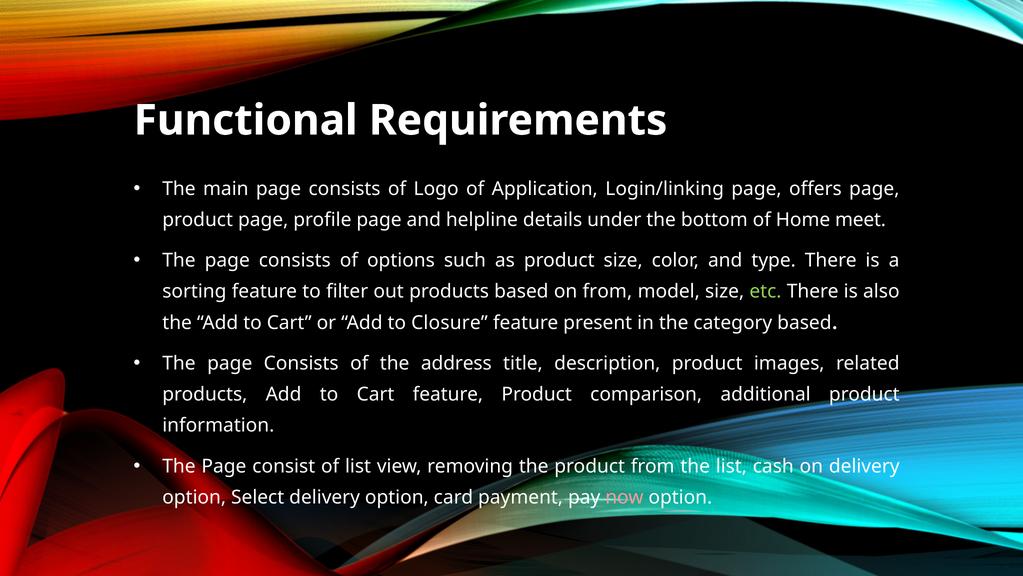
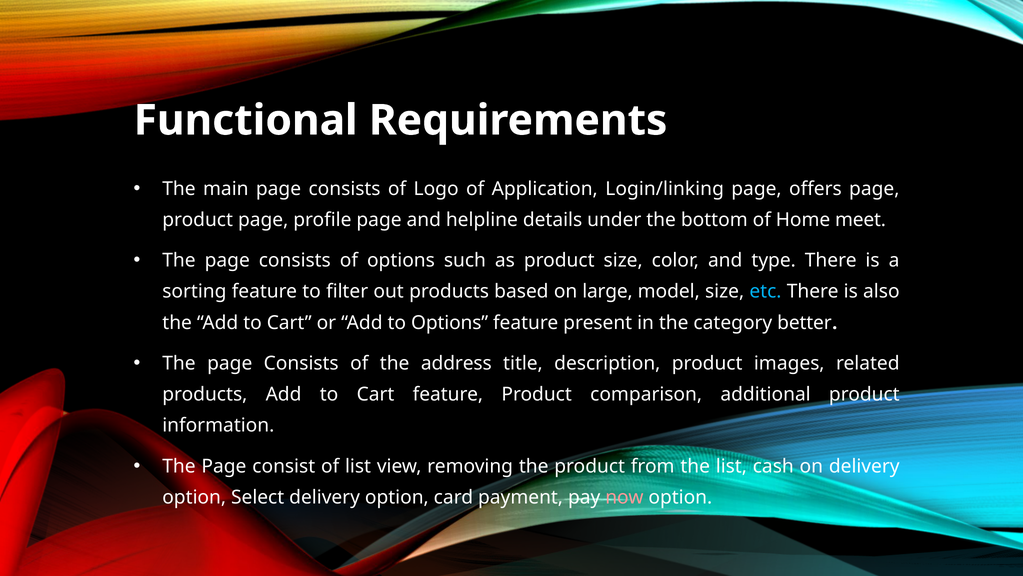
on from: from -> large
etc colour: light green -> light blue
to Closure: Closure -> Options
category based: based -> better
